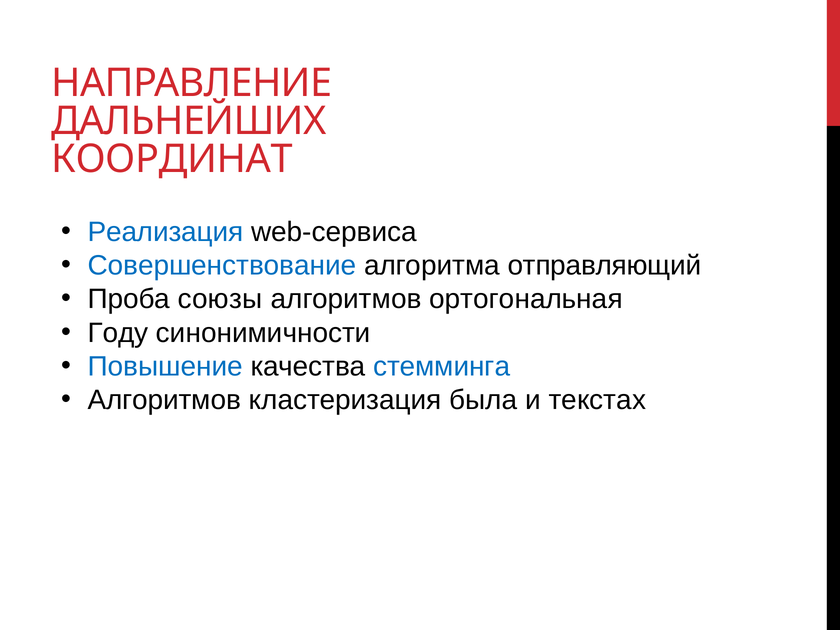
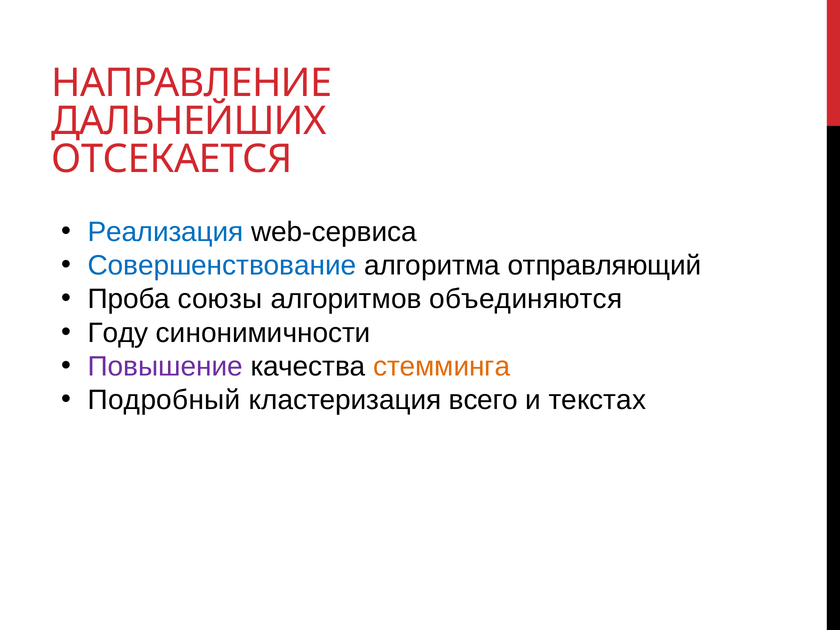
КООРДИНАТ: КООРДИНАТ -> ОТСЕКАЕТСЯ
ортогональная: ортогональная -> объединяются
Повышение colour: blue -> purple
стемминга colour: blue -> orange
Алгоритмов at (164, 400): Алгоритмов -> Подробный
была: была -> всего
